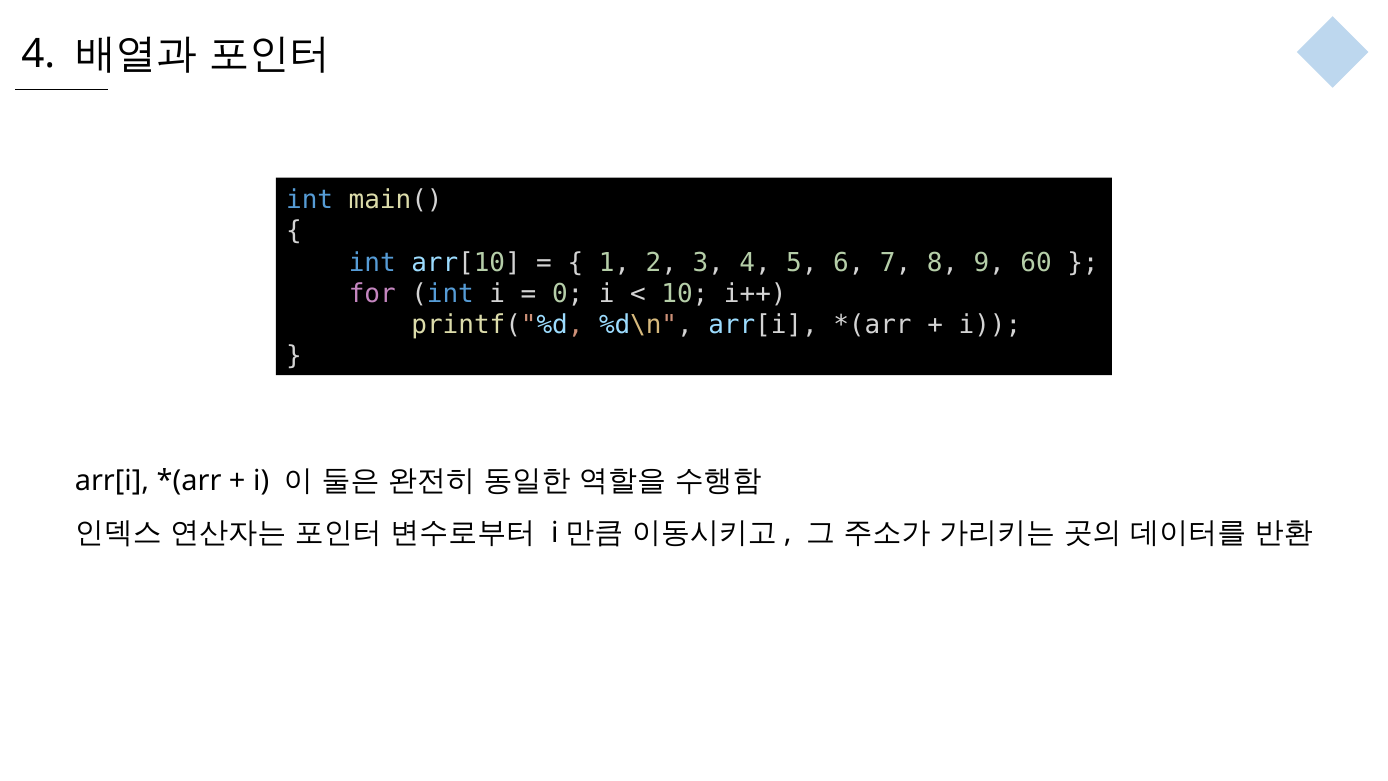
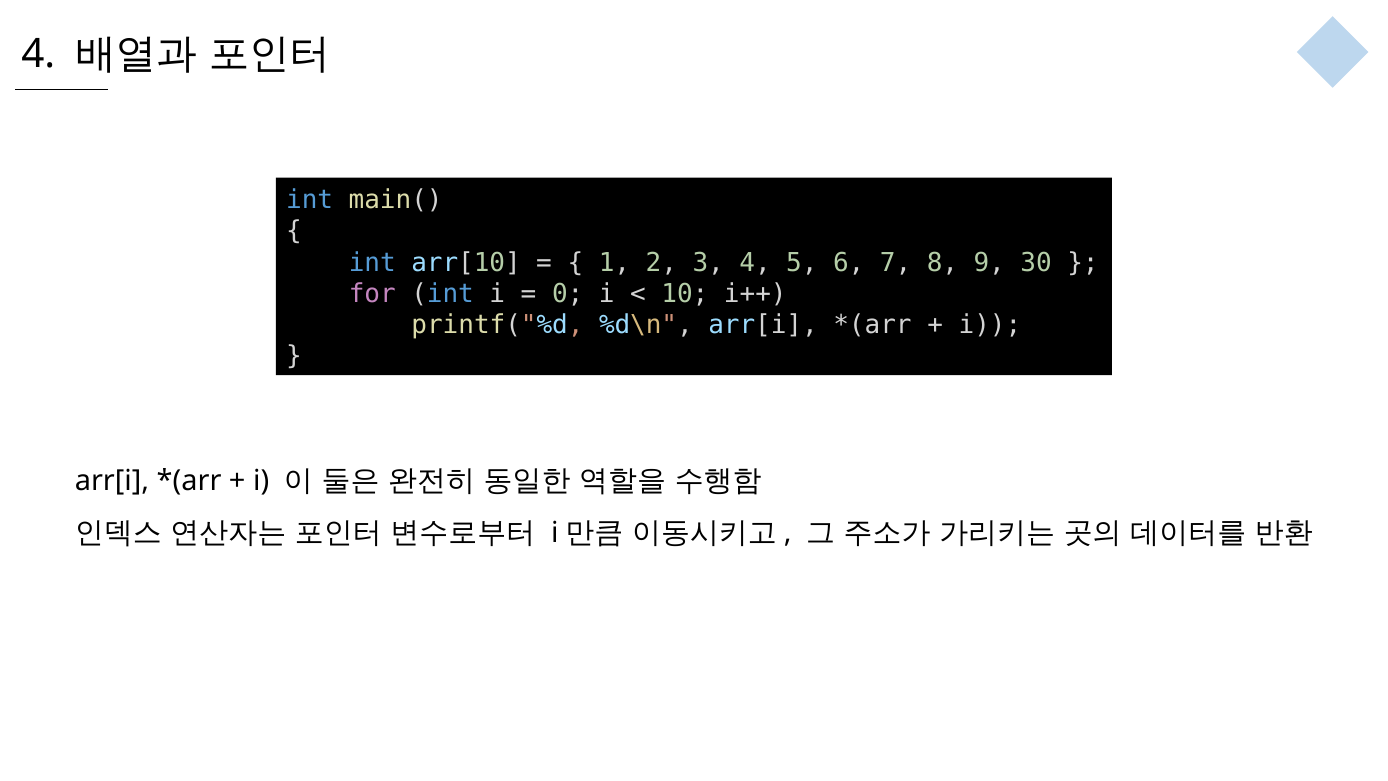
60: 60 -> 30
